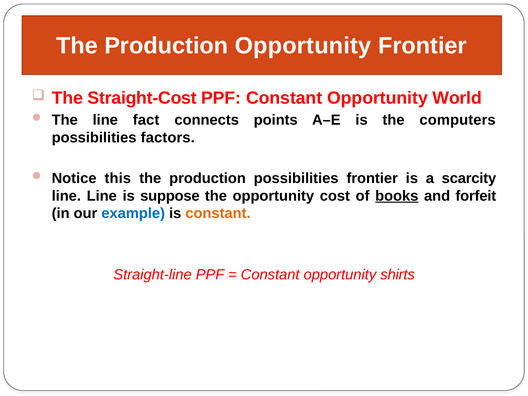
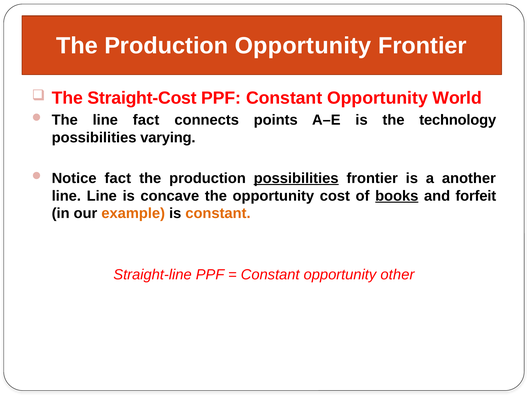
computers: computers -> technology
factors: factors -> varying
Notice this: this -> fact
possibilities at (296, 178) underline: none -> present
scarcity: scarcity -> another
suppose: suppose -> concave
example colour: blue -> orange
shirts: shirts -> other
